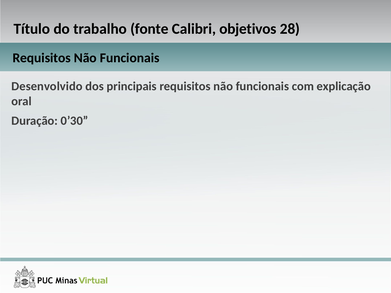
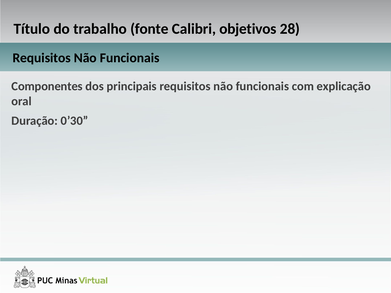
Desenvolvido: Desenvolvido -> Componentes
